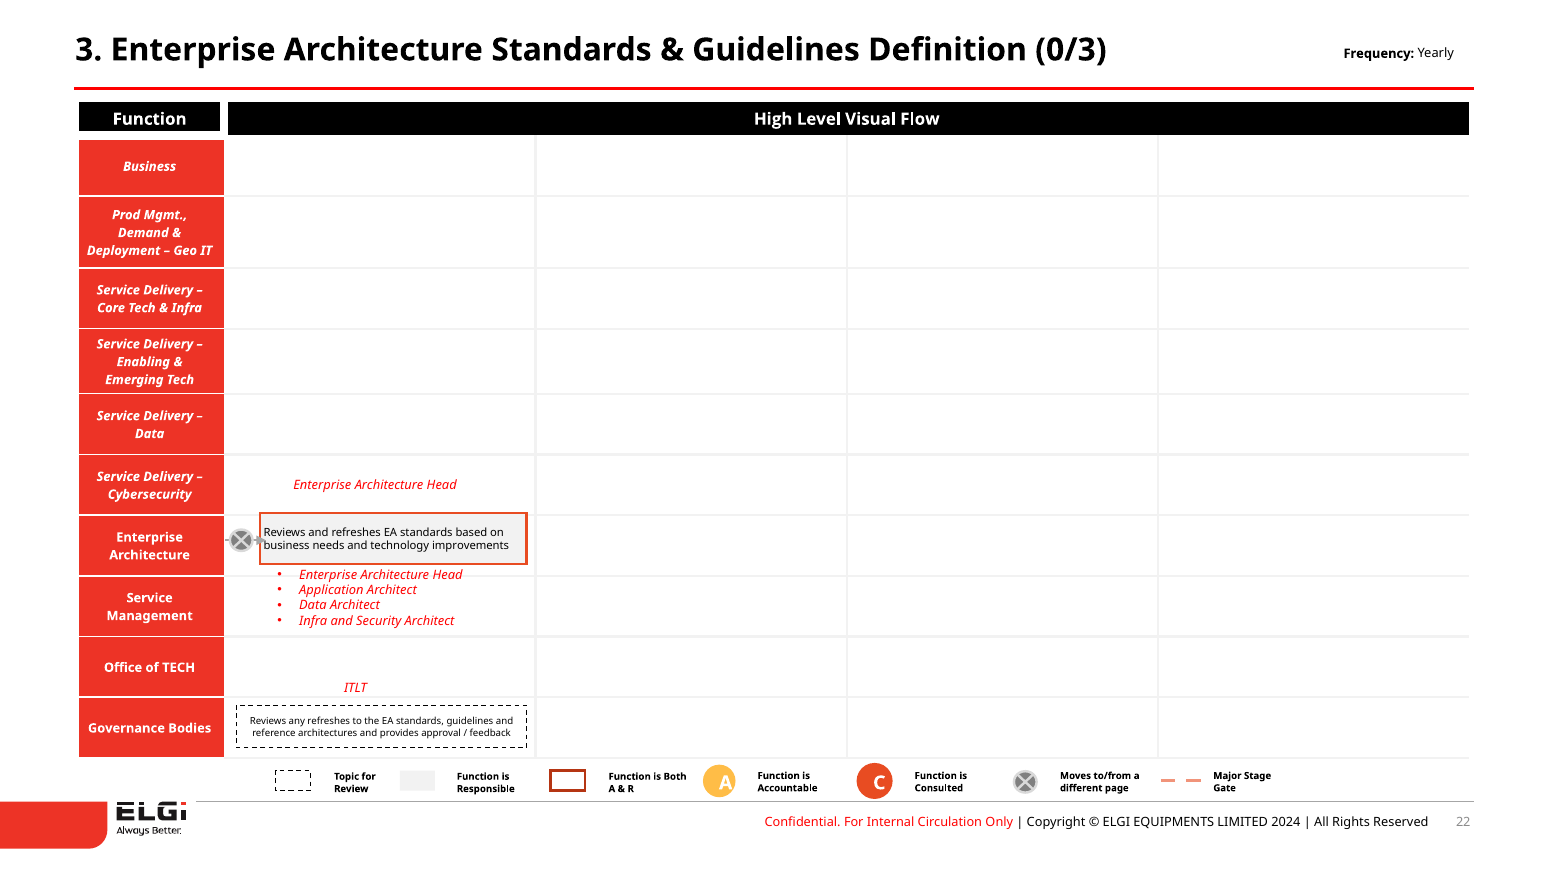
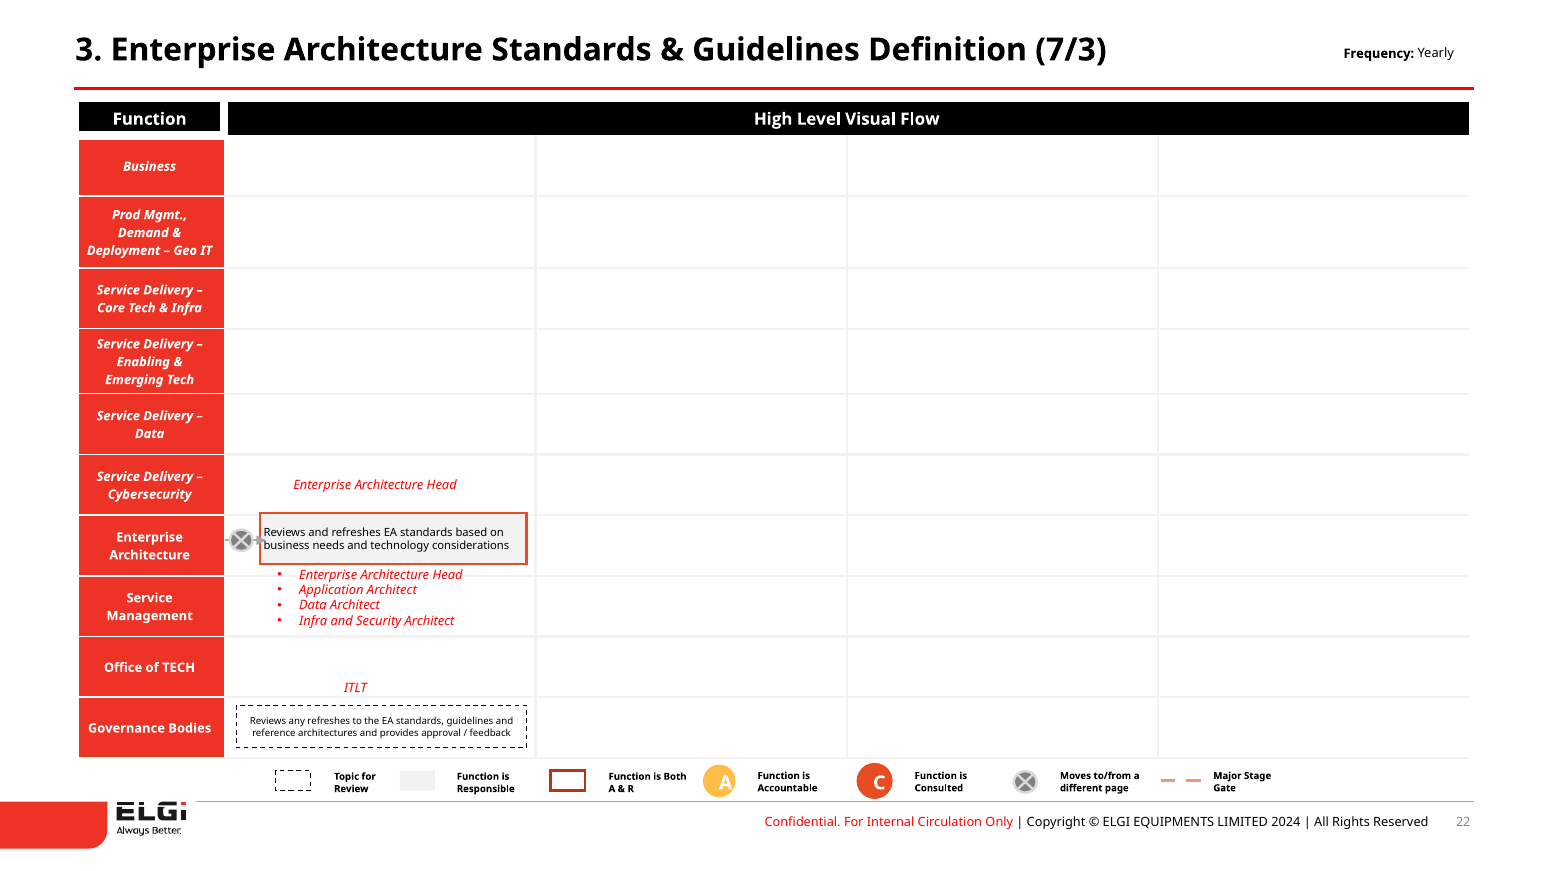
0/3: 0/3 -> 7/3
improvements: improvements -> considerations
